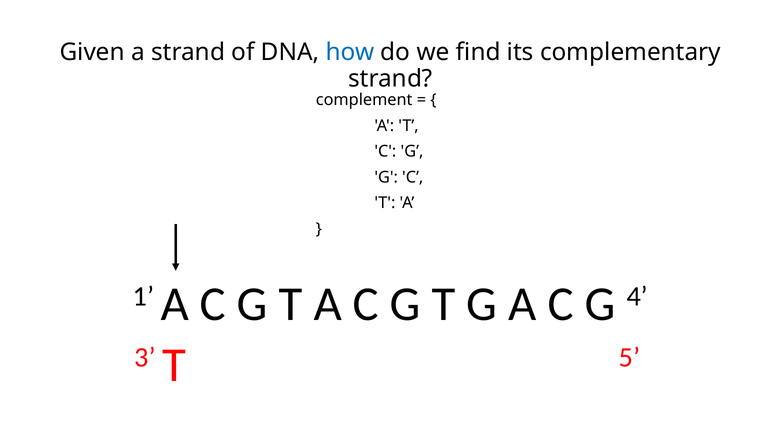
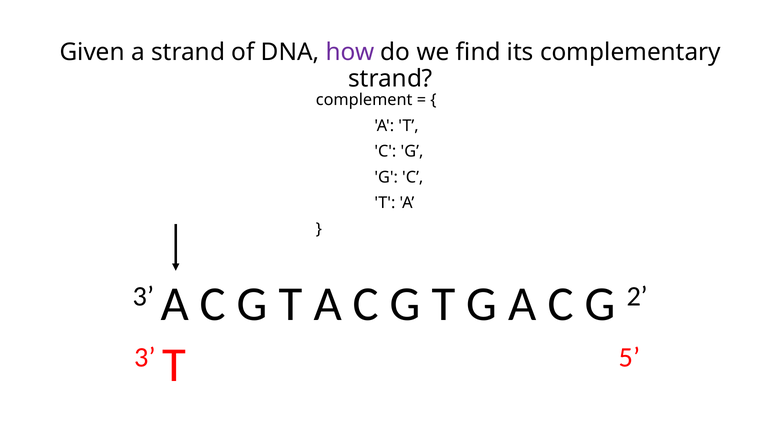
how colour: blue -> purple
1 at (144, 297): 1 -> 3
4: 4 -> 2
